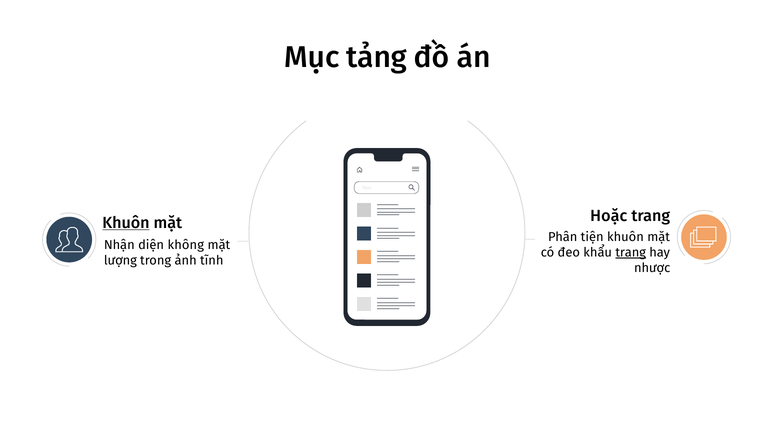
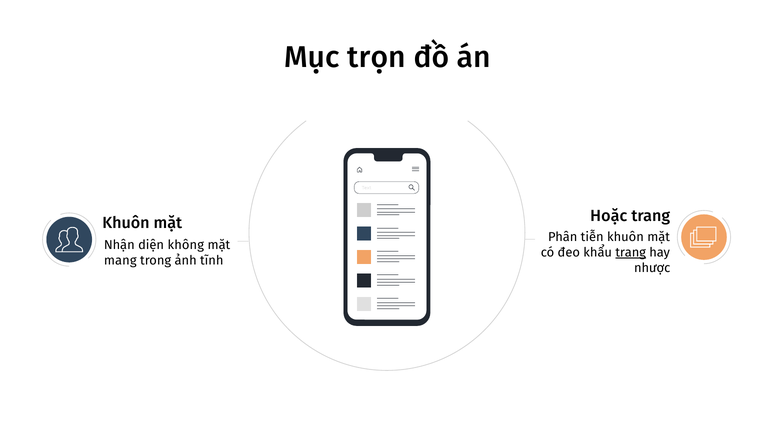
tảng: tảng -> trọn
Khuôn at (126, 223) underline: present -> none
tiện: tiện -> tiễn
lượng: lượng -> mang
